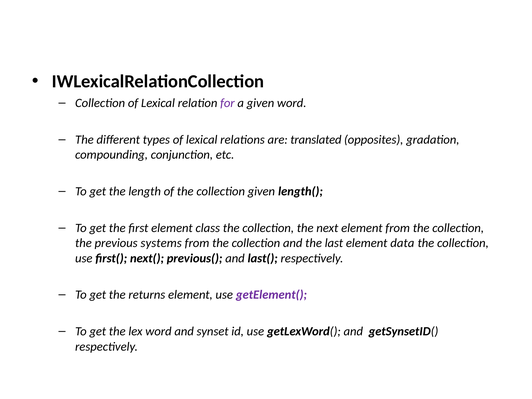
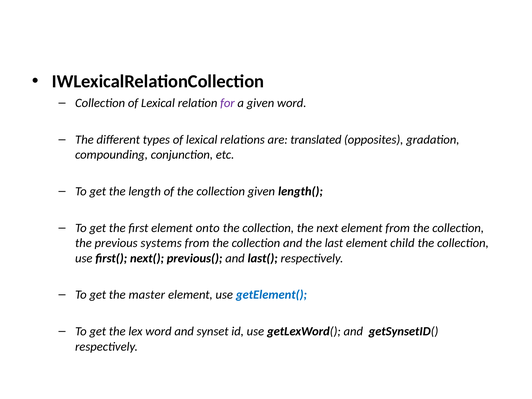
class: class -> onto
data: data -> child
returns: returns -> master
getElement( colour: purple -> blue
